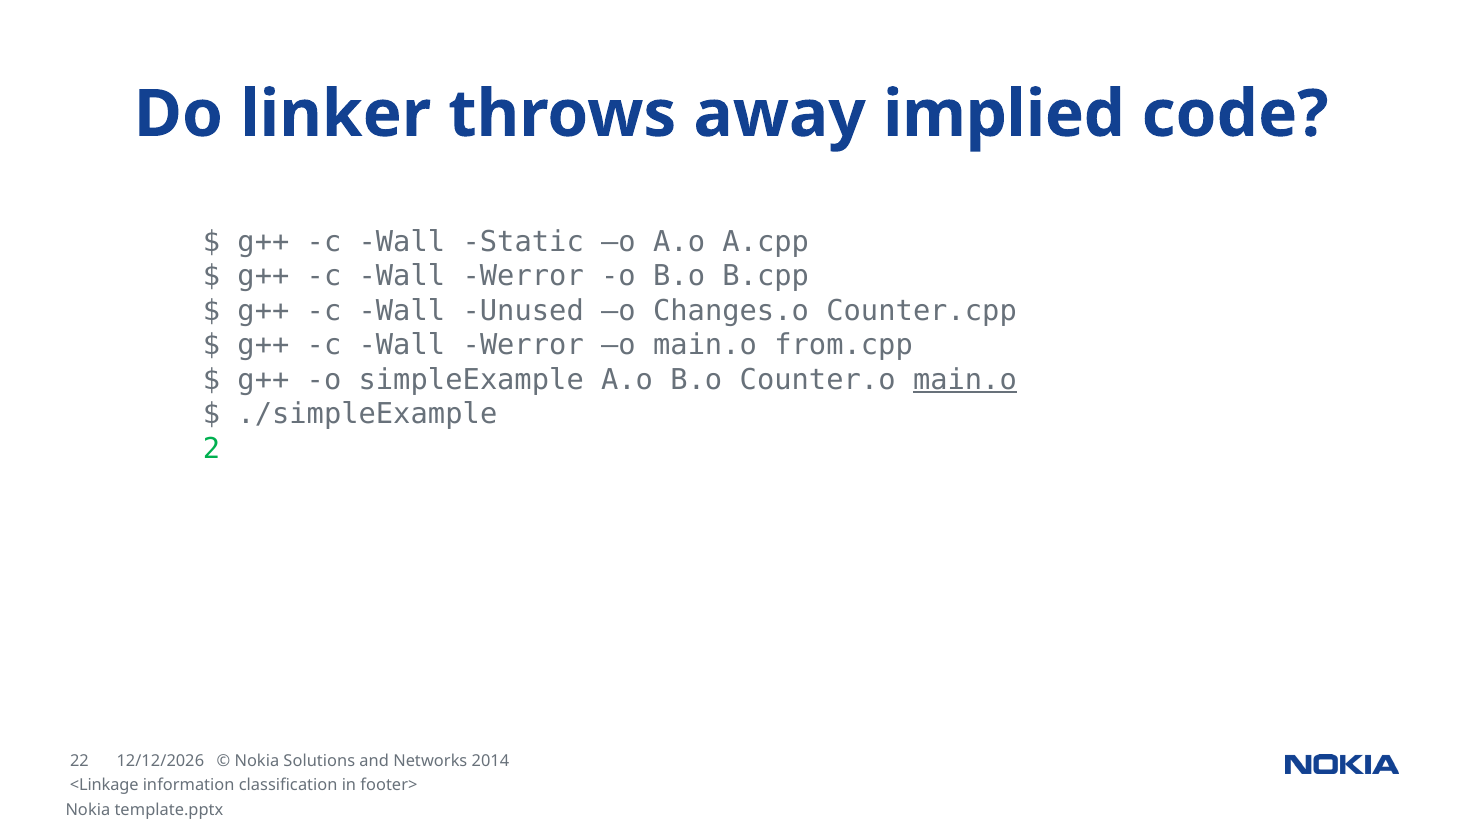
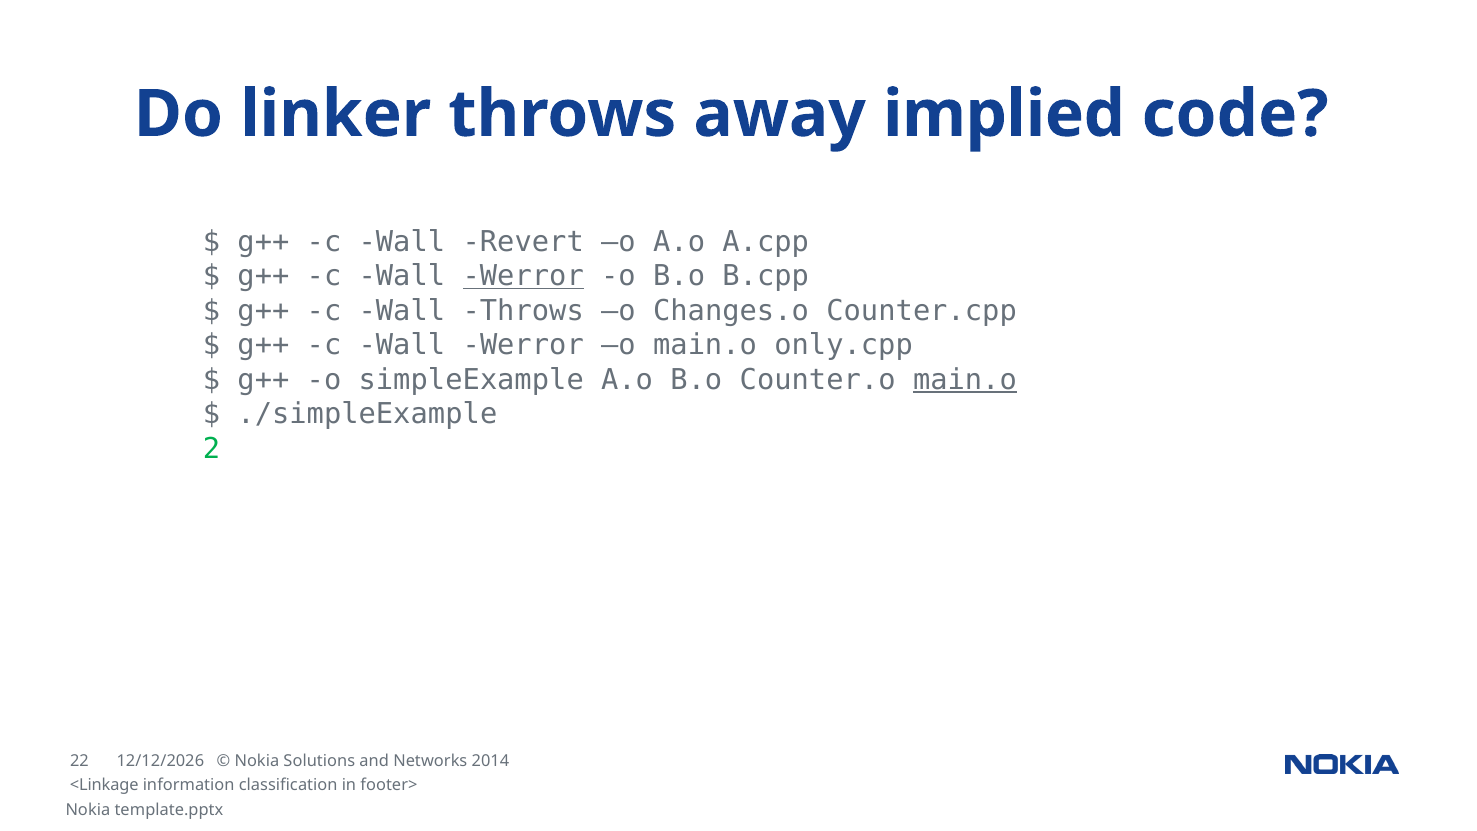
Static: Static -> Revert
Werror at (523, 276) underline: none -> present
Wall Unused: Unused -> Throws
from.cpp: from.cpp -> only.cpp
